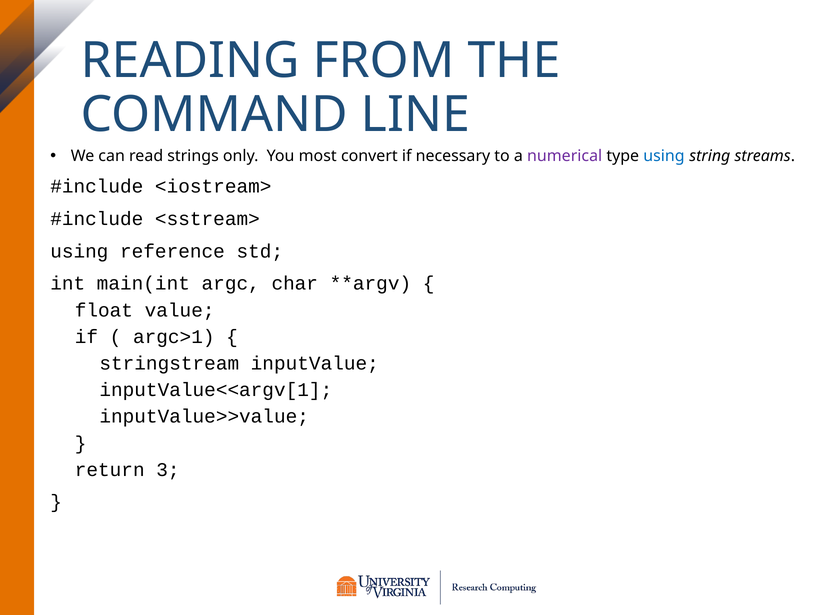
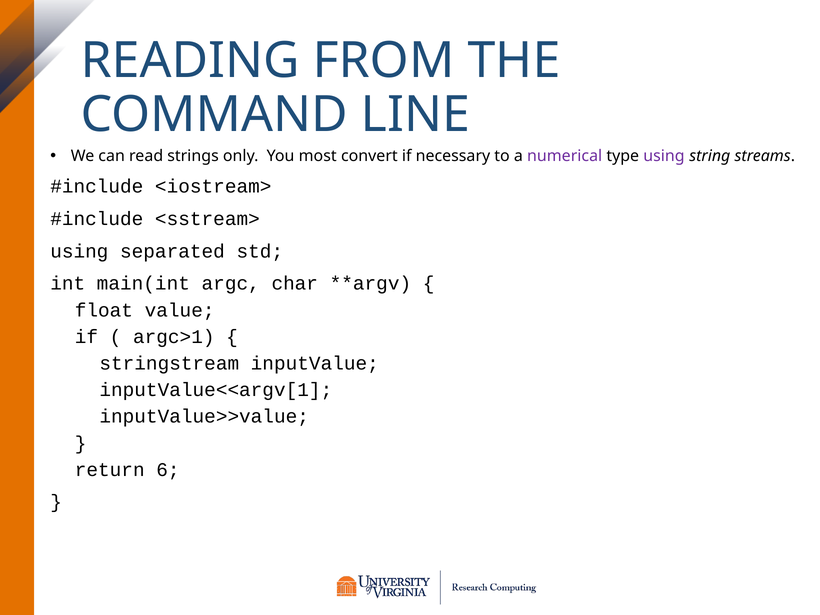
using at (664, 156) colour: blue -> purple
reference: reference -> separated
3: 3 -> 6
